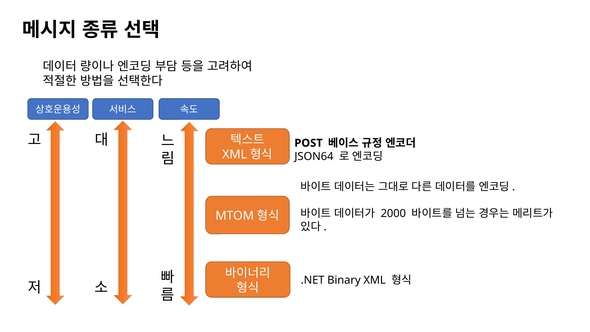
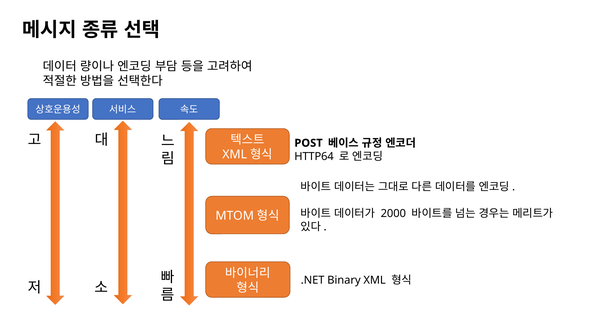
JSON64: JSON64 -> HTTP64
